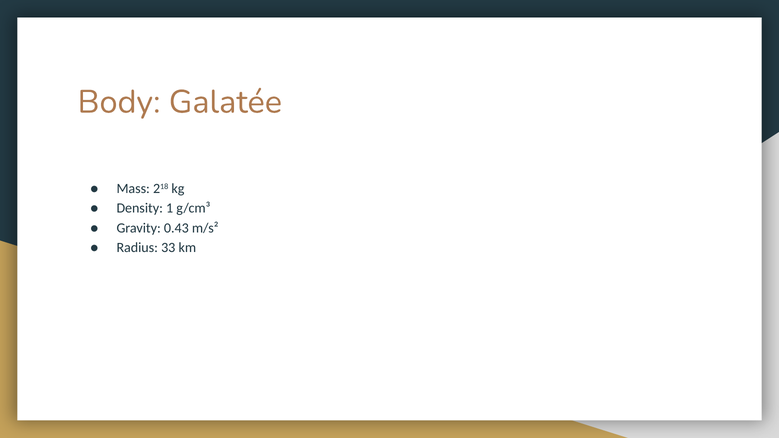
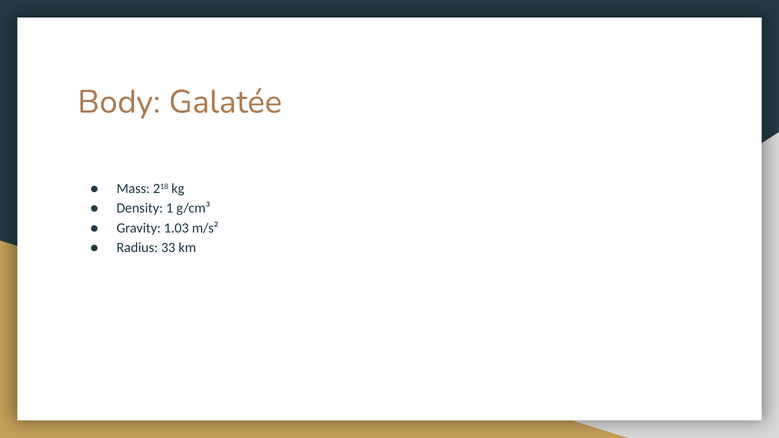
0.43: 0.43 -> 1.03
